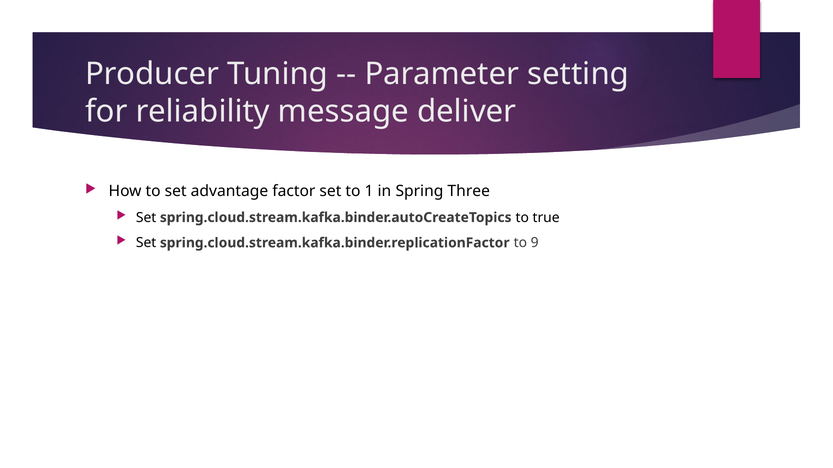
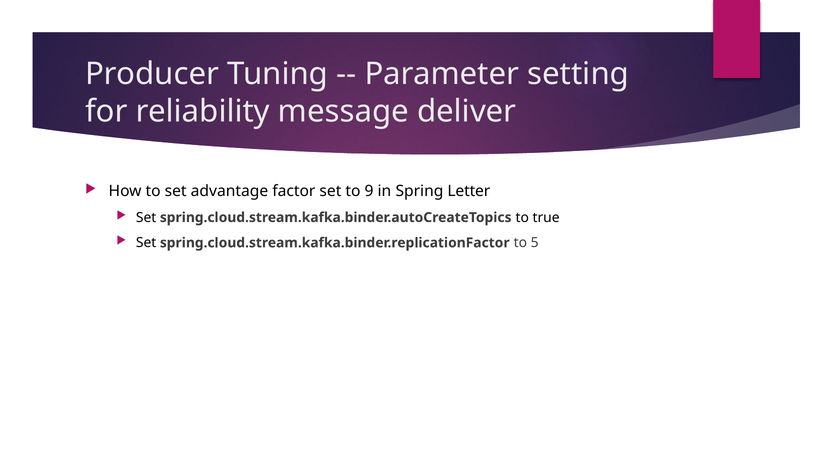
1: 1 -> 9
Three: Three -> Letter
9: 9 -> 5
